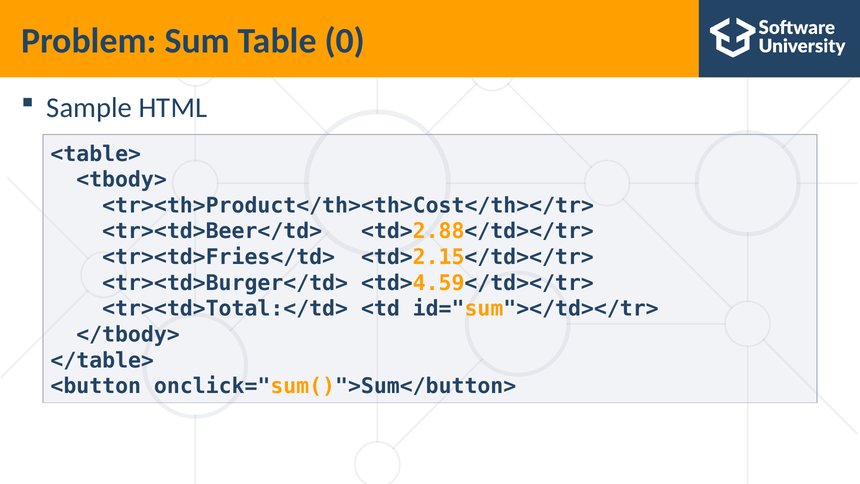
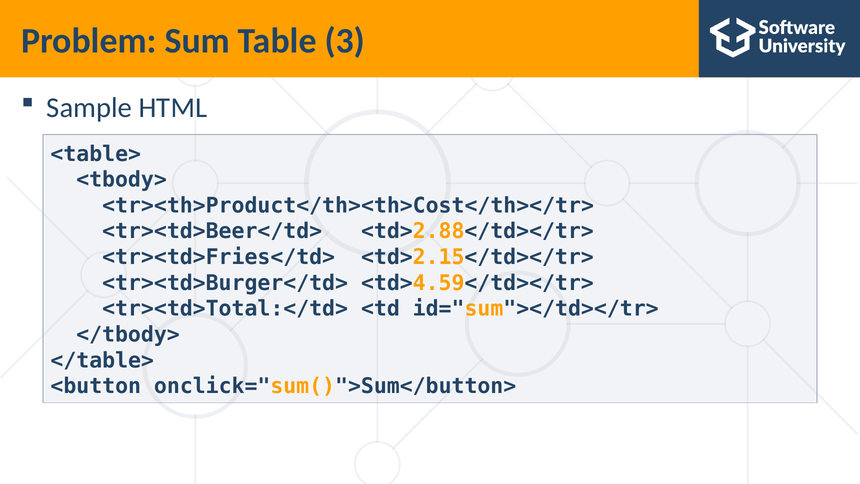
0: 0 -> 3
